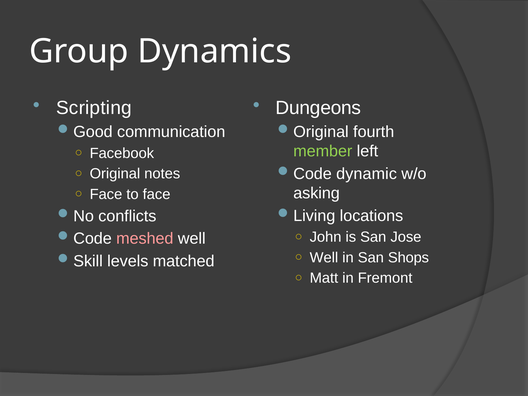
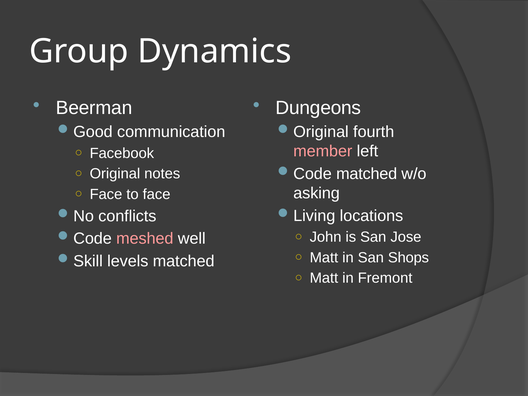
Scripting: Scripting -> Beerman
member colour: light green -> pink
dynamic at (367, 174): dynamic -> matched
Well at (324, 258): Well -> Matt
